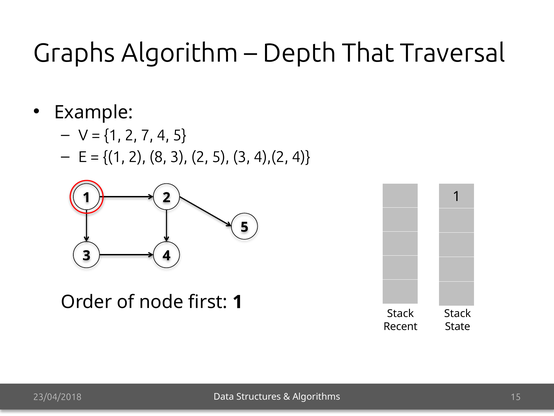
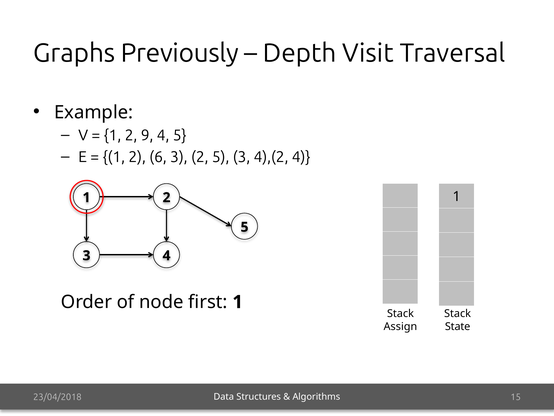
Algorithm: Algorithm -> Previously
That: That -> Visit
7: 7 -> 9
8: 8 -> 6
Recent: Recent -> Assign
